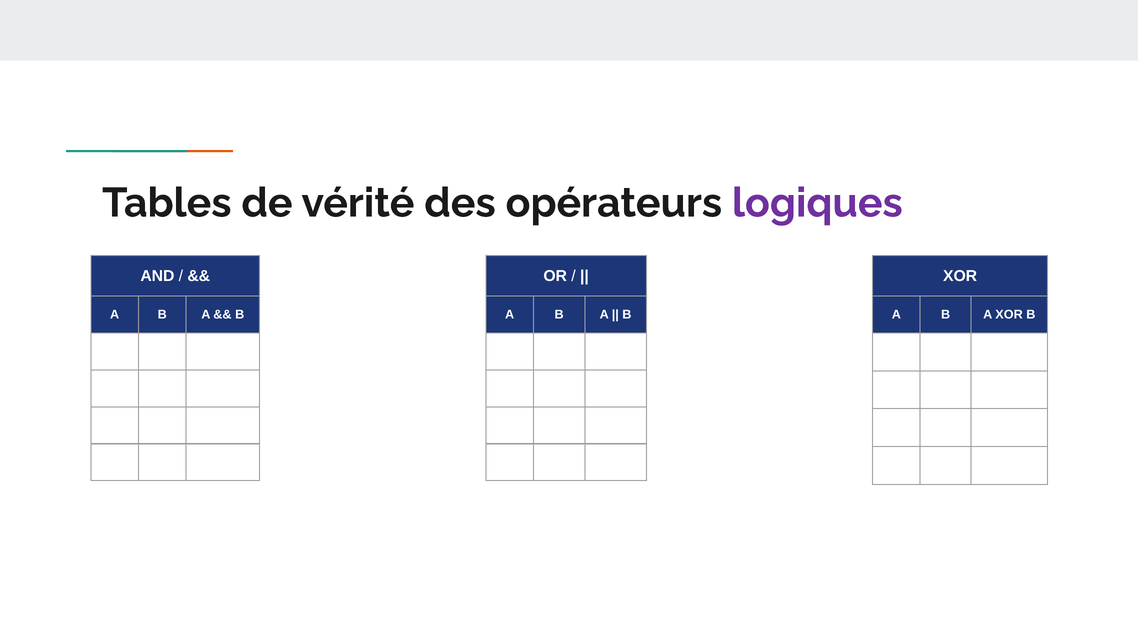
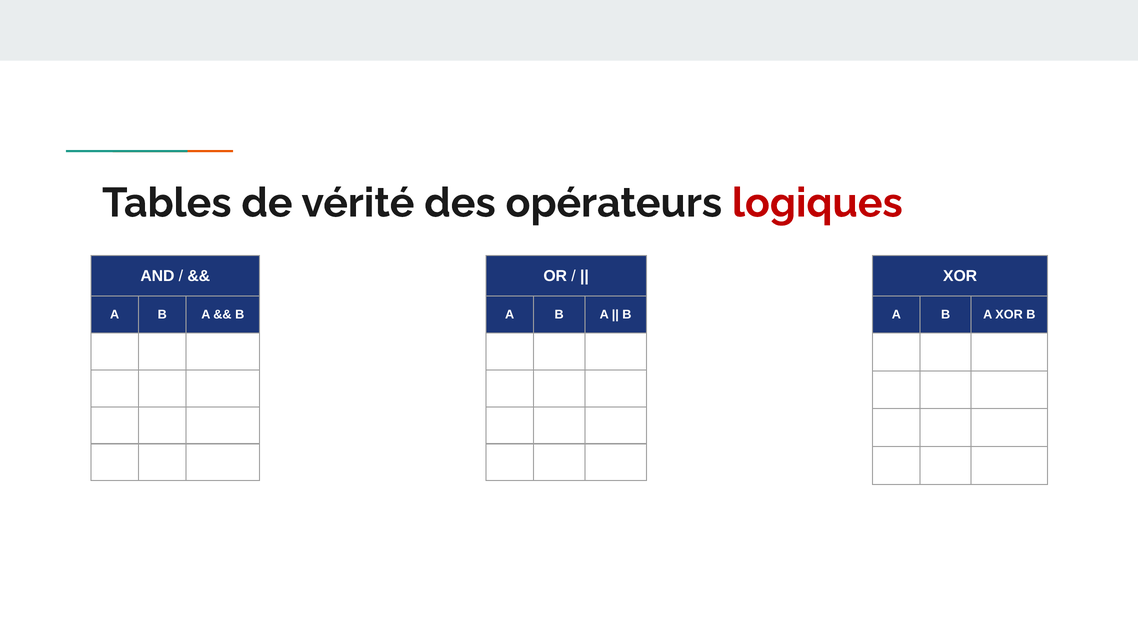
logiques colour: purple -> red
